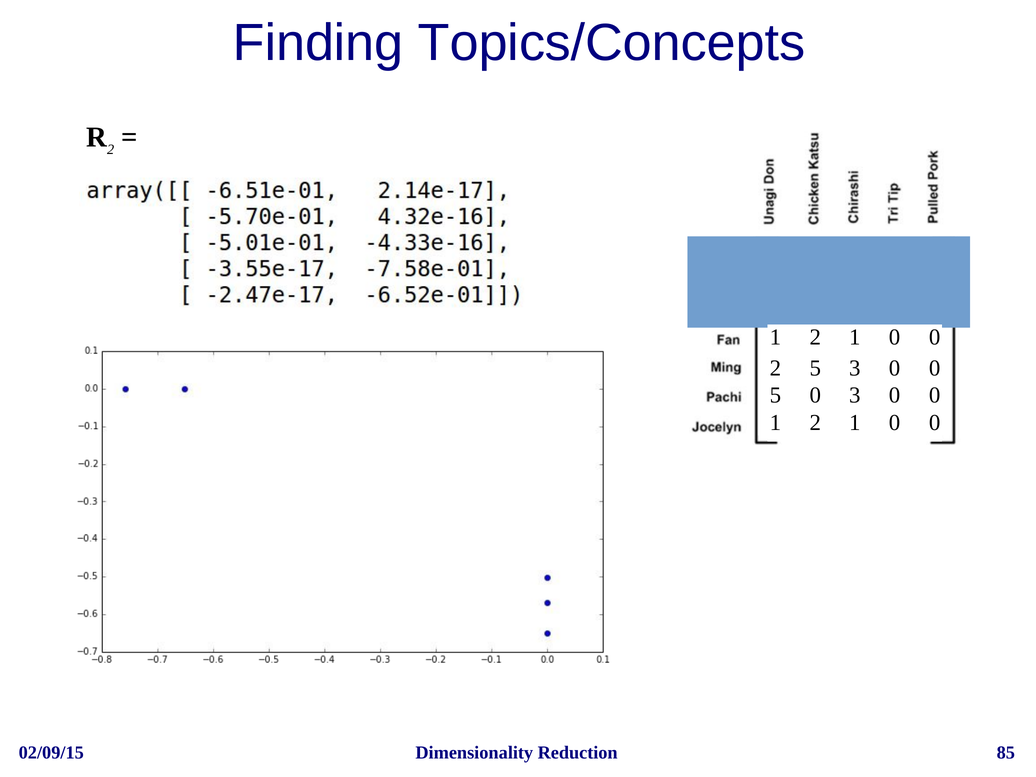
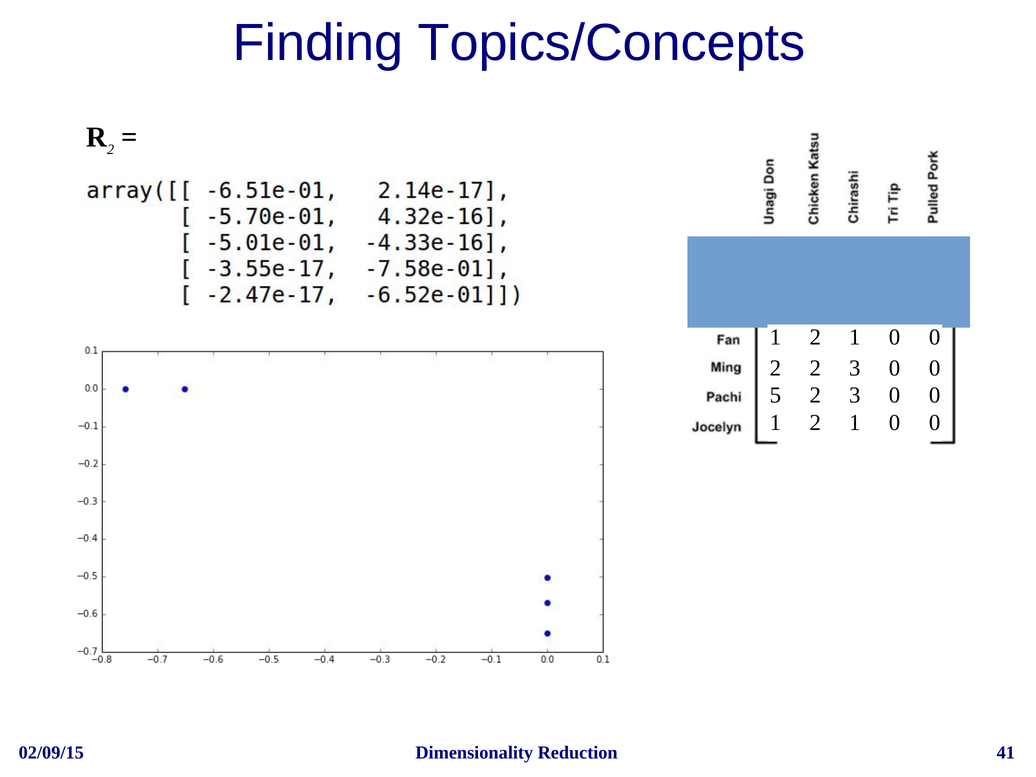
5 at (815, 368): 5 -> 2
5 0: 0 -> 2
85: 85 -> 41
